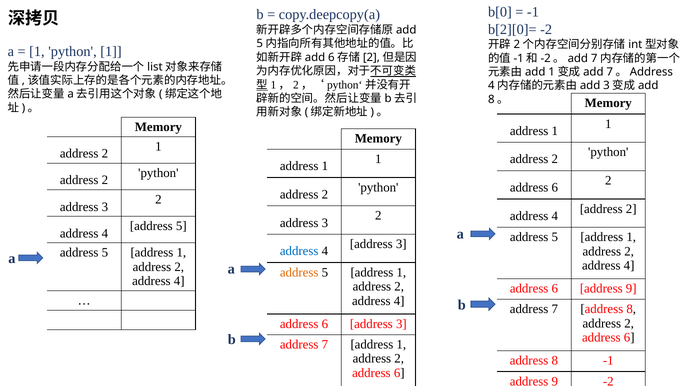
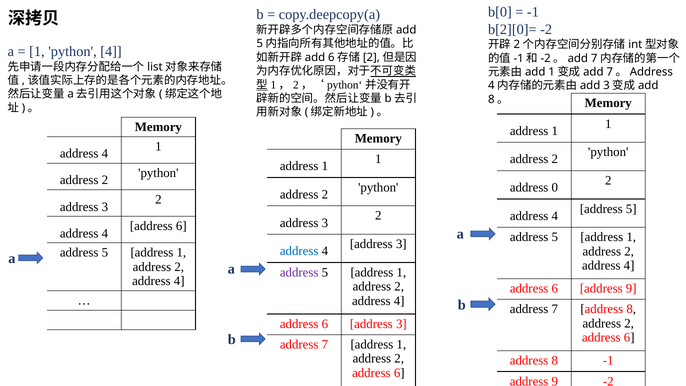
python 1: 1 -> 4
2 at (105, 154): 2 -> 4
6 at (555, 187): 6 -> 0
2 at (631, 209): 2 -> 5
5 at (181, 226): 5 -> 6
address at (299, 272) colour: orange -> purple
